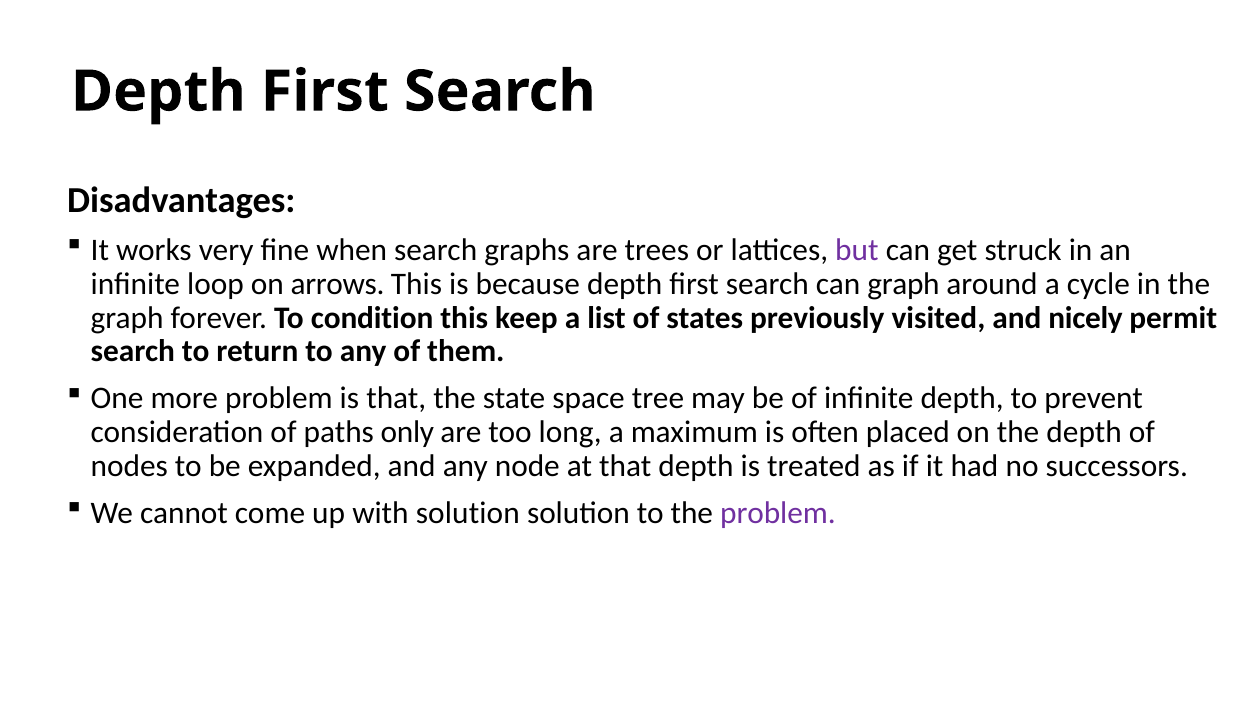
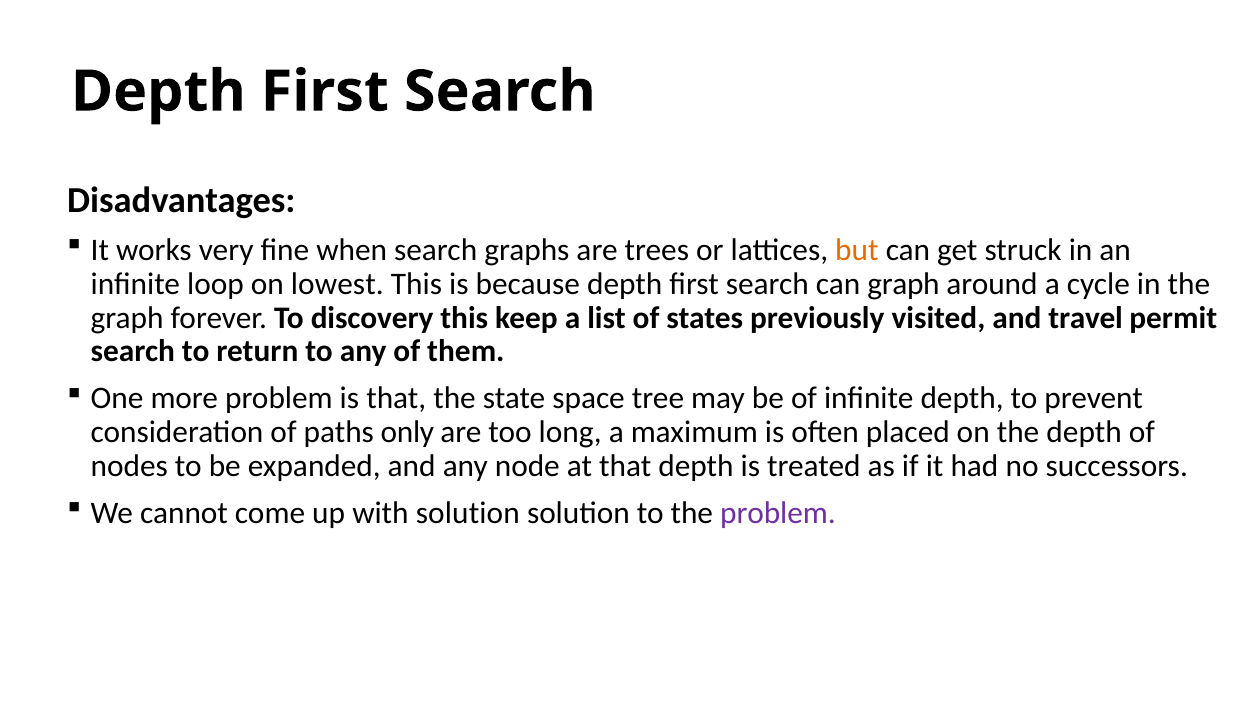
but colour: purple -> orange
arrows: arrows -> lowest
condition: condition -> discovery
nicely: nicely -> travel
